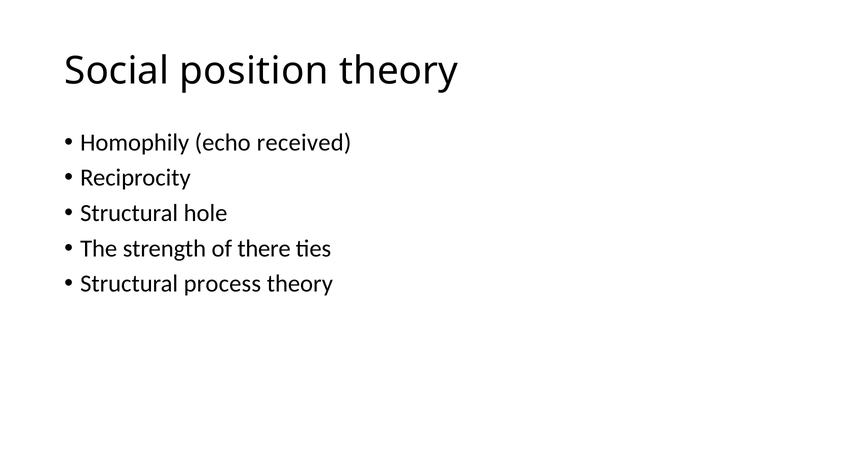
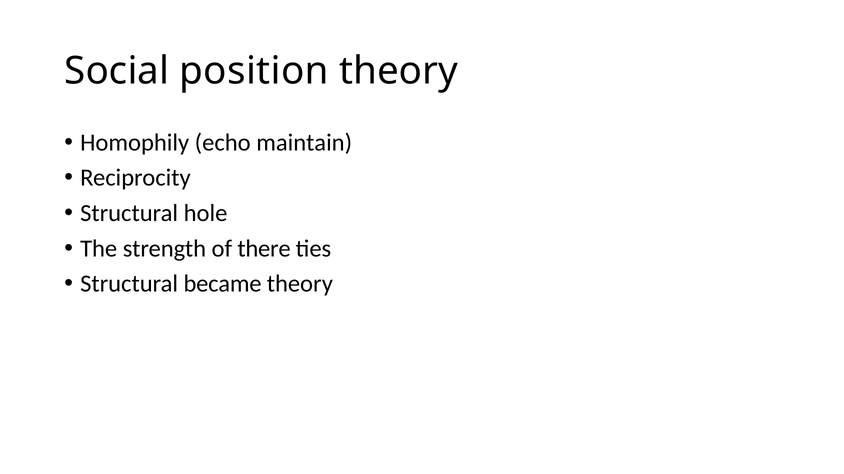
received: received -> maintain
process: process -> became
